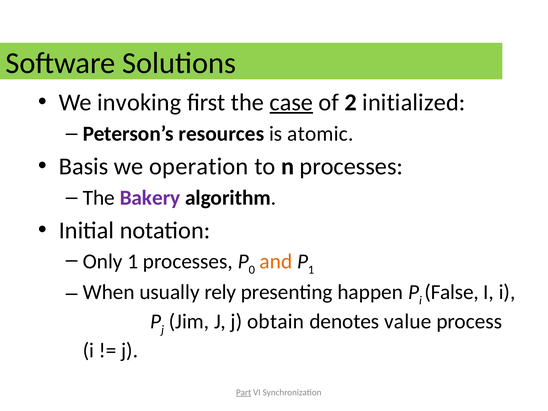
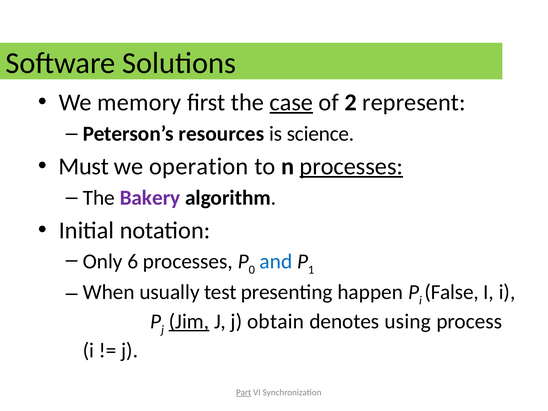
invoking: invoking -> memory
initialized: initialized -> represent
atomic: atomic -> science
Basis: Basis -> Must
processes at (351, 166) underline: none -> present
Only 1: 1 -> 6
and colour: orange -> blue
rely: rely -> test
Jim underline: none -> present
value: value -> using
